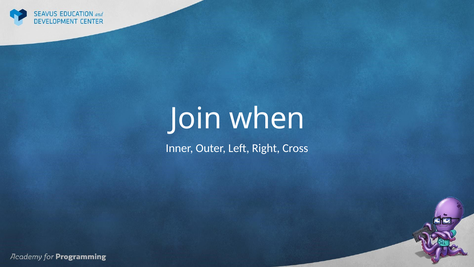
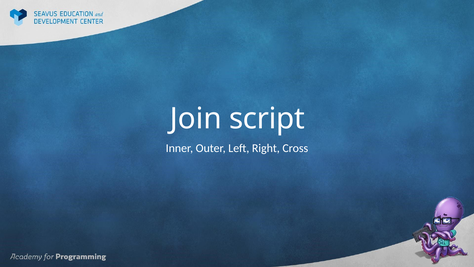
when: when -> script
